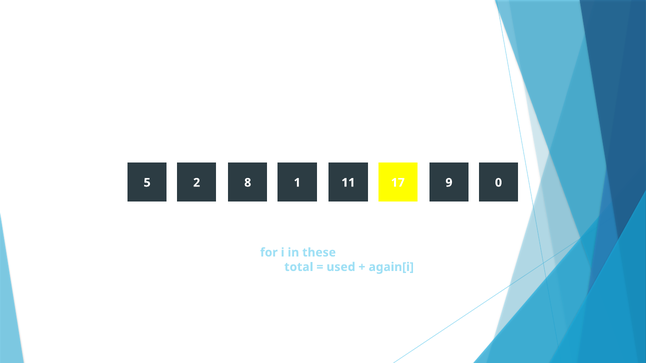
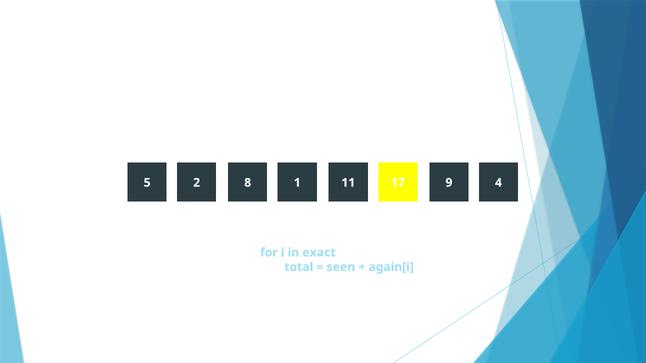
0: 0 -> 4
these: these -> exact
used: used -> seen
